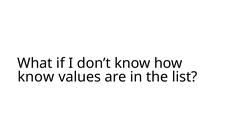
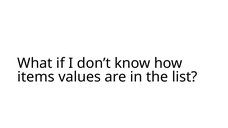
know at (36, 77): know -> items
